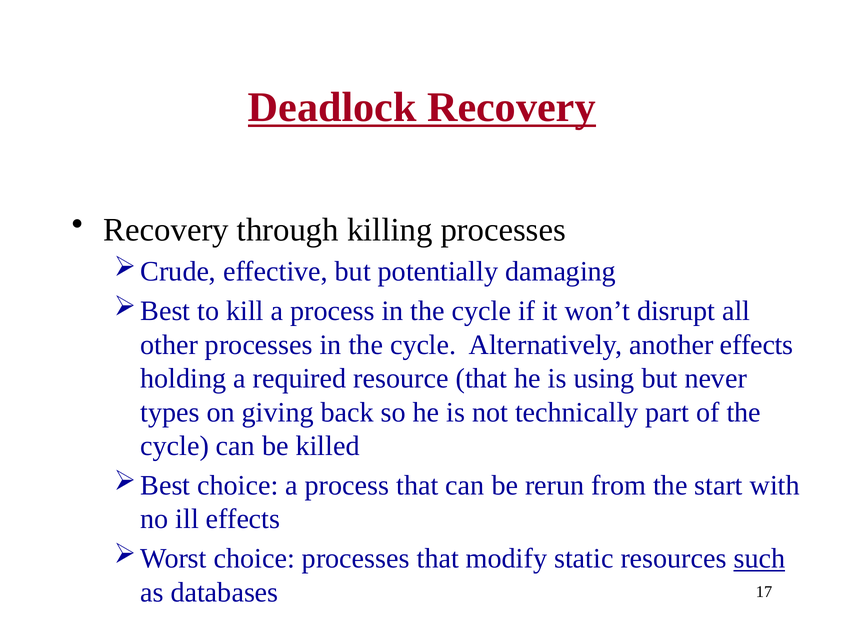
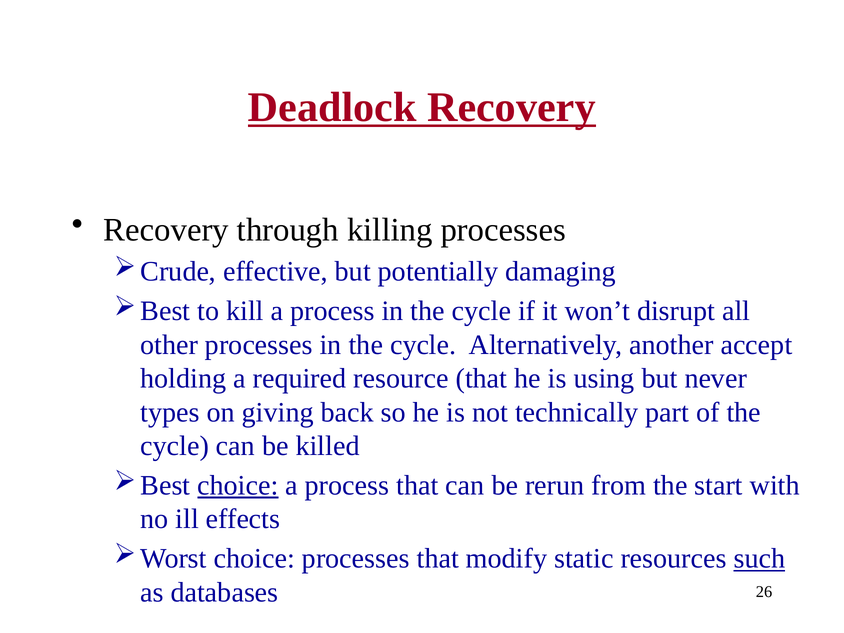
another effects: effects -> accept
choice at (238, 485) underline: none -> present
17: 17 -> 26
